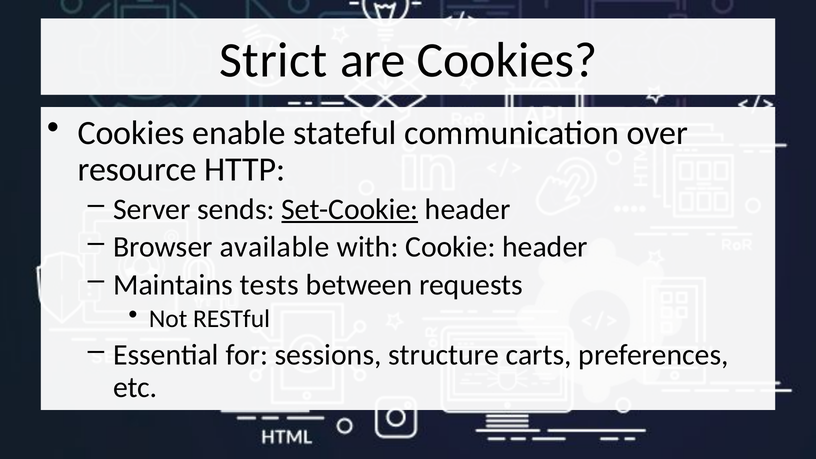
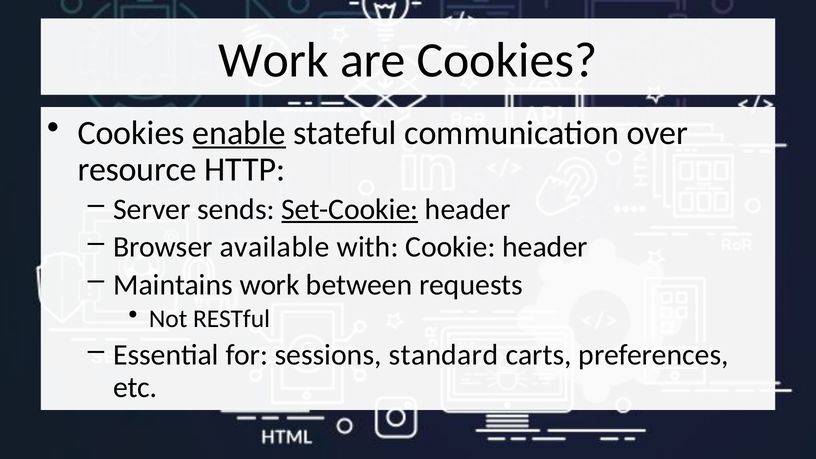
Strict at (273, 60): Strict -> Work
enable underline: none -> present
Maintains tests: tests -> work
structure: structure -> standard
